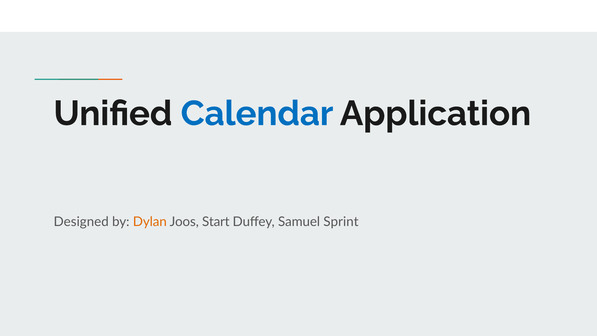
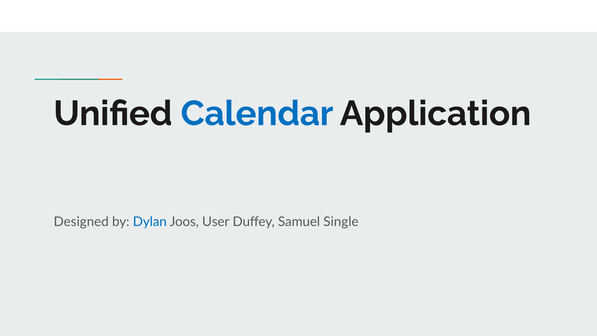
Dylan colour: orange -> blue
Start: Start -> User
Sprint: Sprint -> Single
